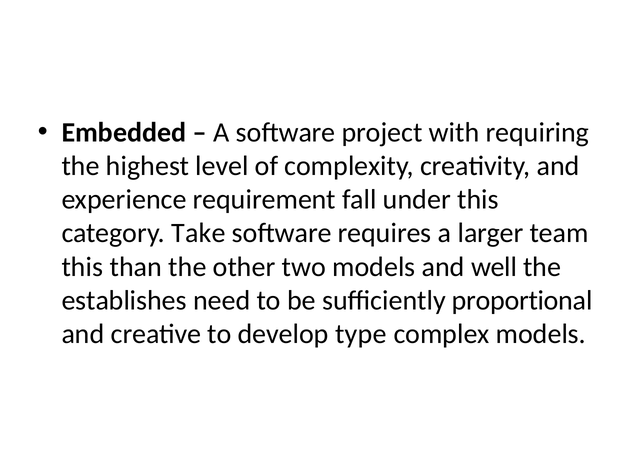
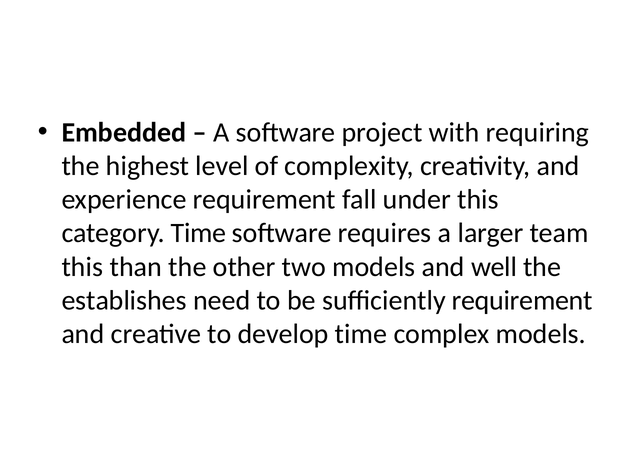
category Take: Take -> Time
sufficiently proportional: proportional -> requirement
develop type: type -> time
